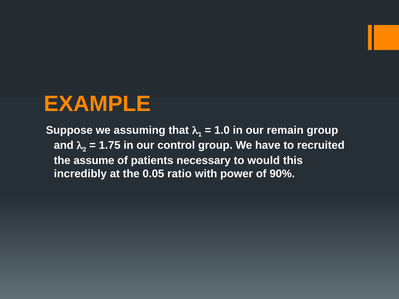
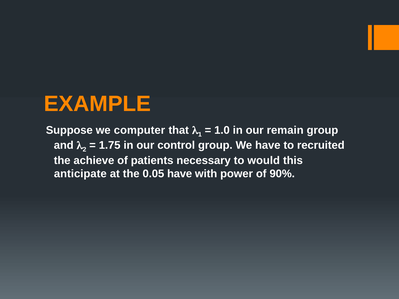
assuming: assuming -> computer
assume: assume -> achieve
incredibly: incredibly -> anticipate
0.05 ratio: ratio -> have
